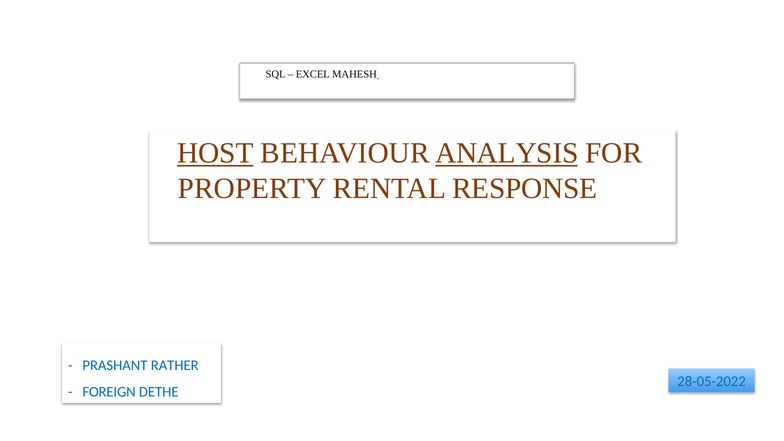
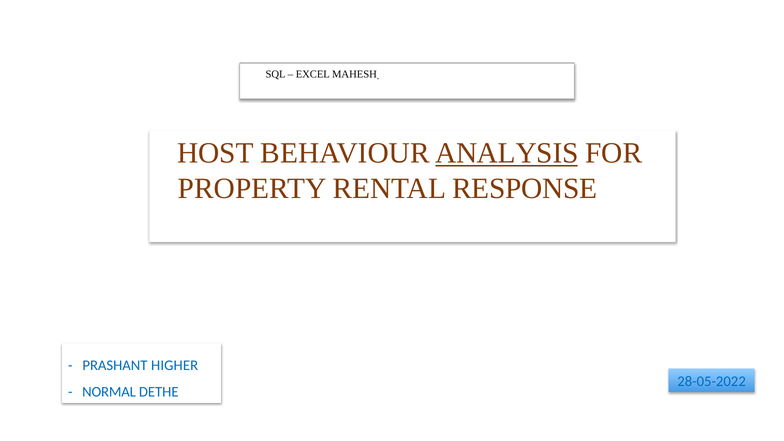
HOST underline: present -> none
RATHER: RATHER -> HIGHER
FOREIGN: FOREIGN -> NORMAL
